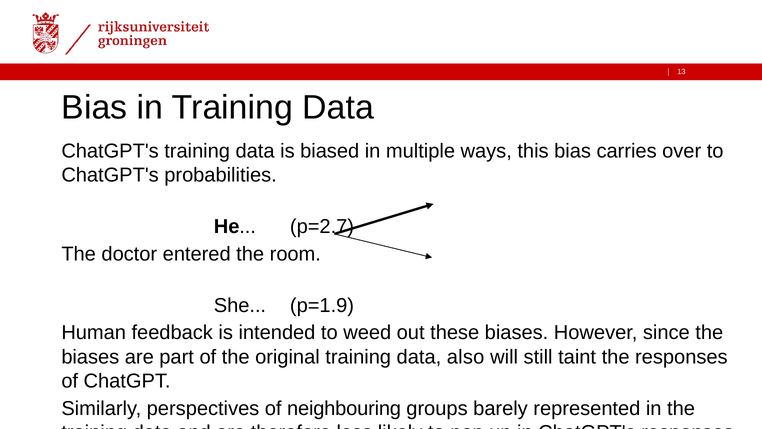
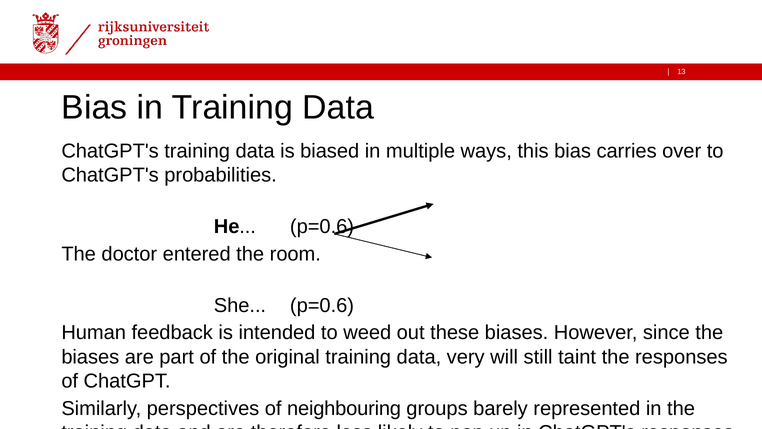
He p=2.7: p=2.7 -> p=0.6
She p=1.9: p=1.9 -> p=0.6
also: also -> very
